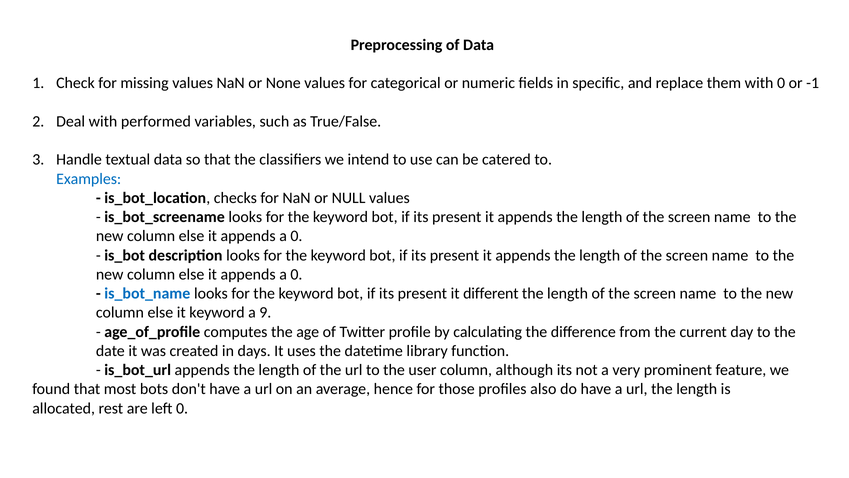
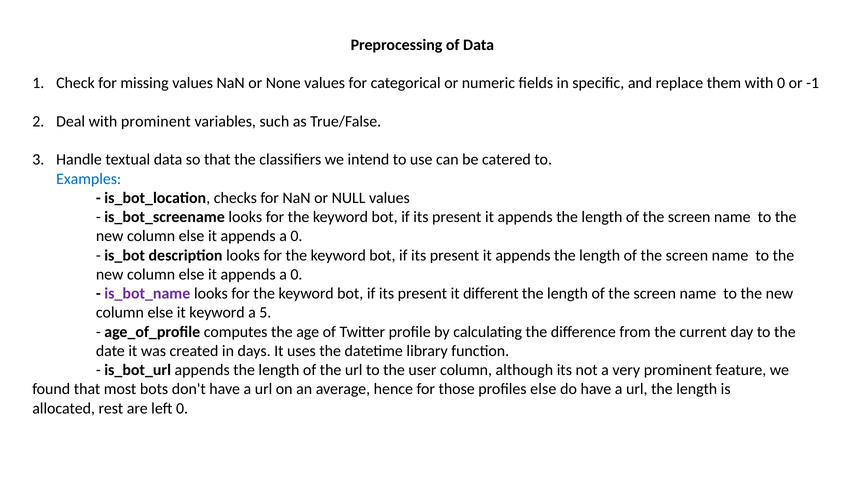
with performed: performed -> prominent
is_bot_name colour: blue -> purple
9: 9 -> 5
profiles also: also -> else
